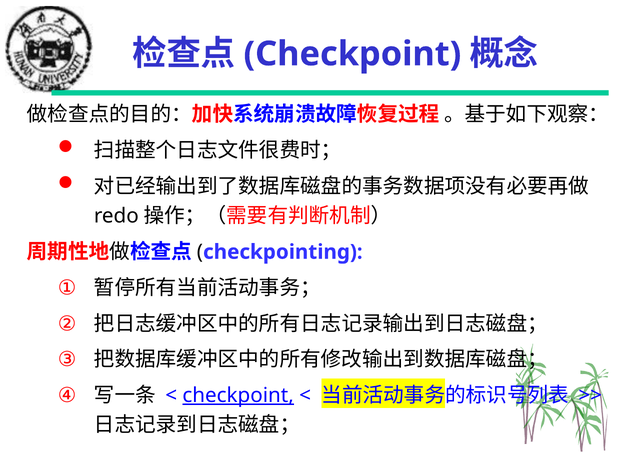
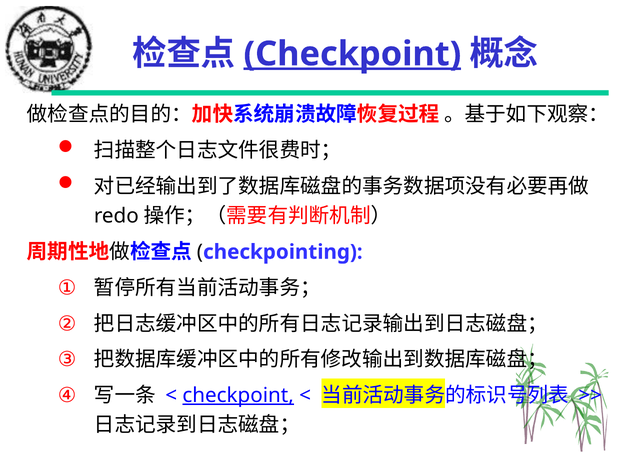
Checkpoint at (352, 54) underline: none -> present
